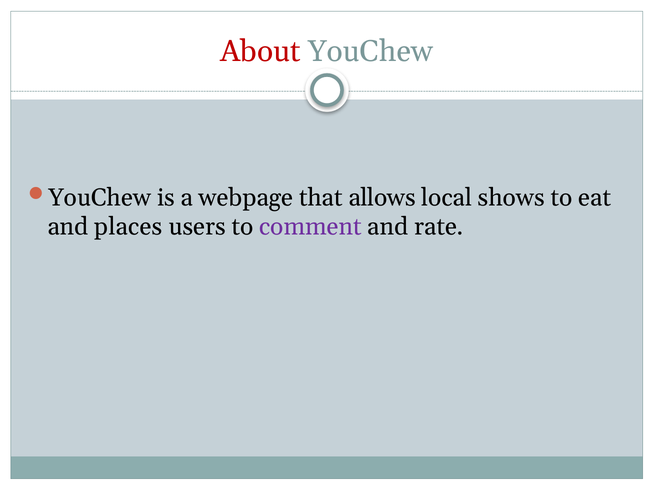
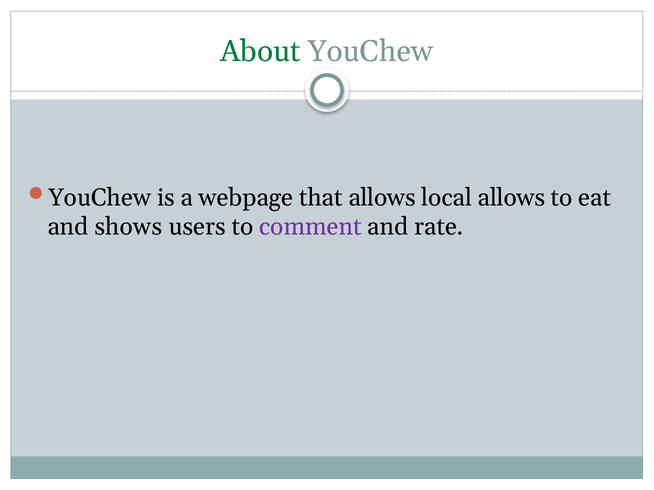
About colour: red -> green
local shows: shows -> allows
places: places -> shows
